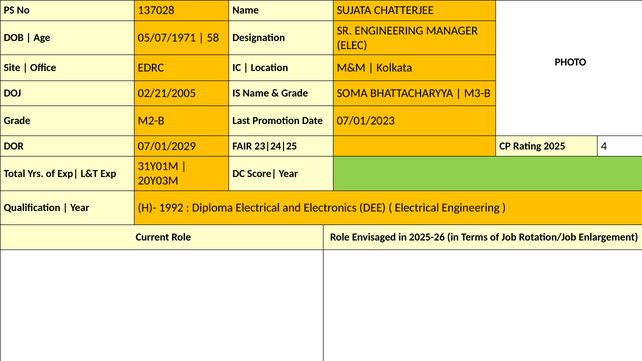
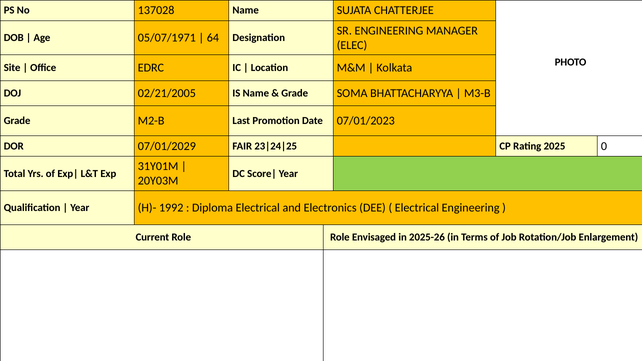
58: 58 -> 64
4: 4 -> 0
